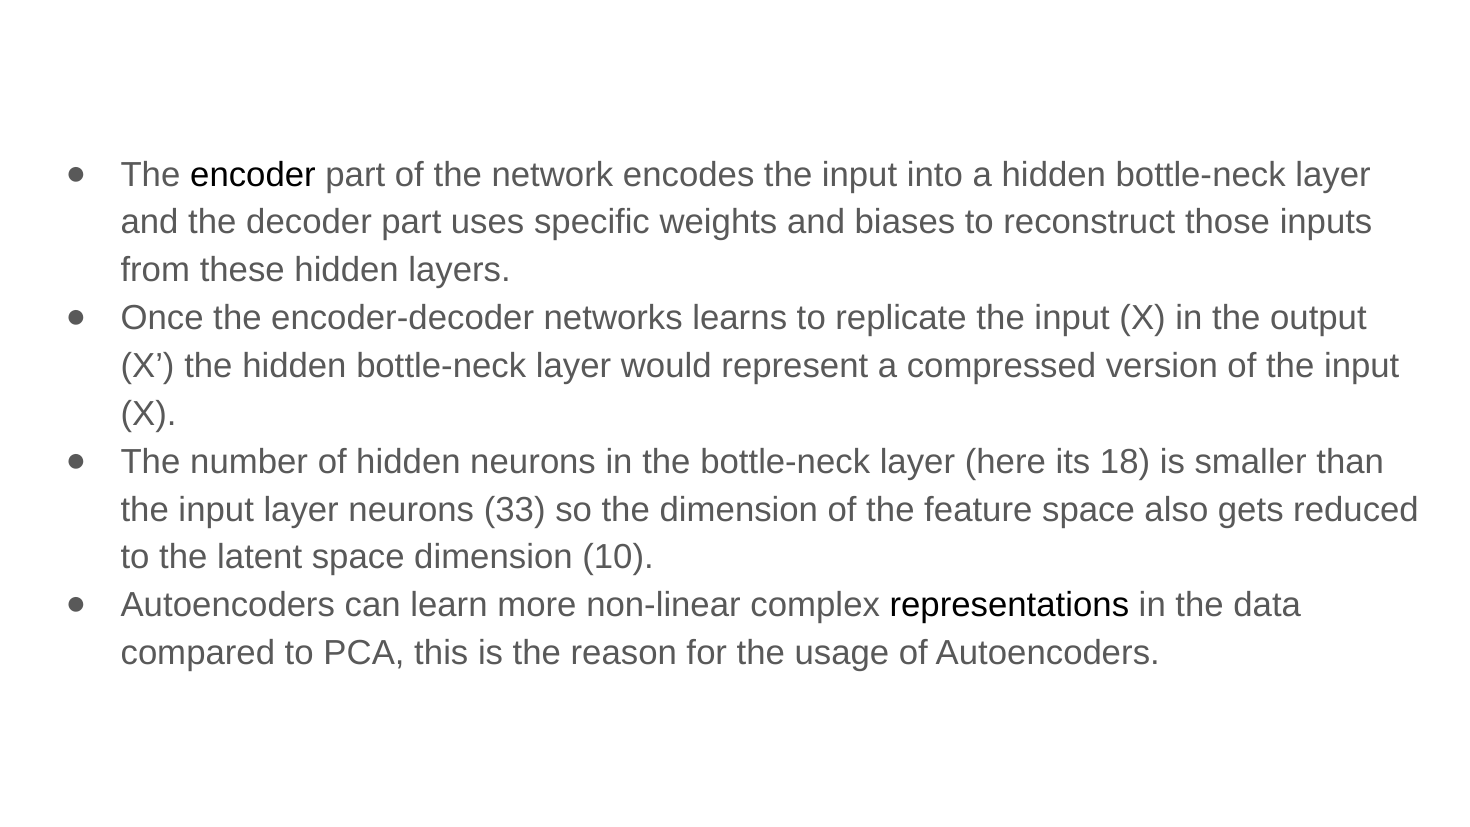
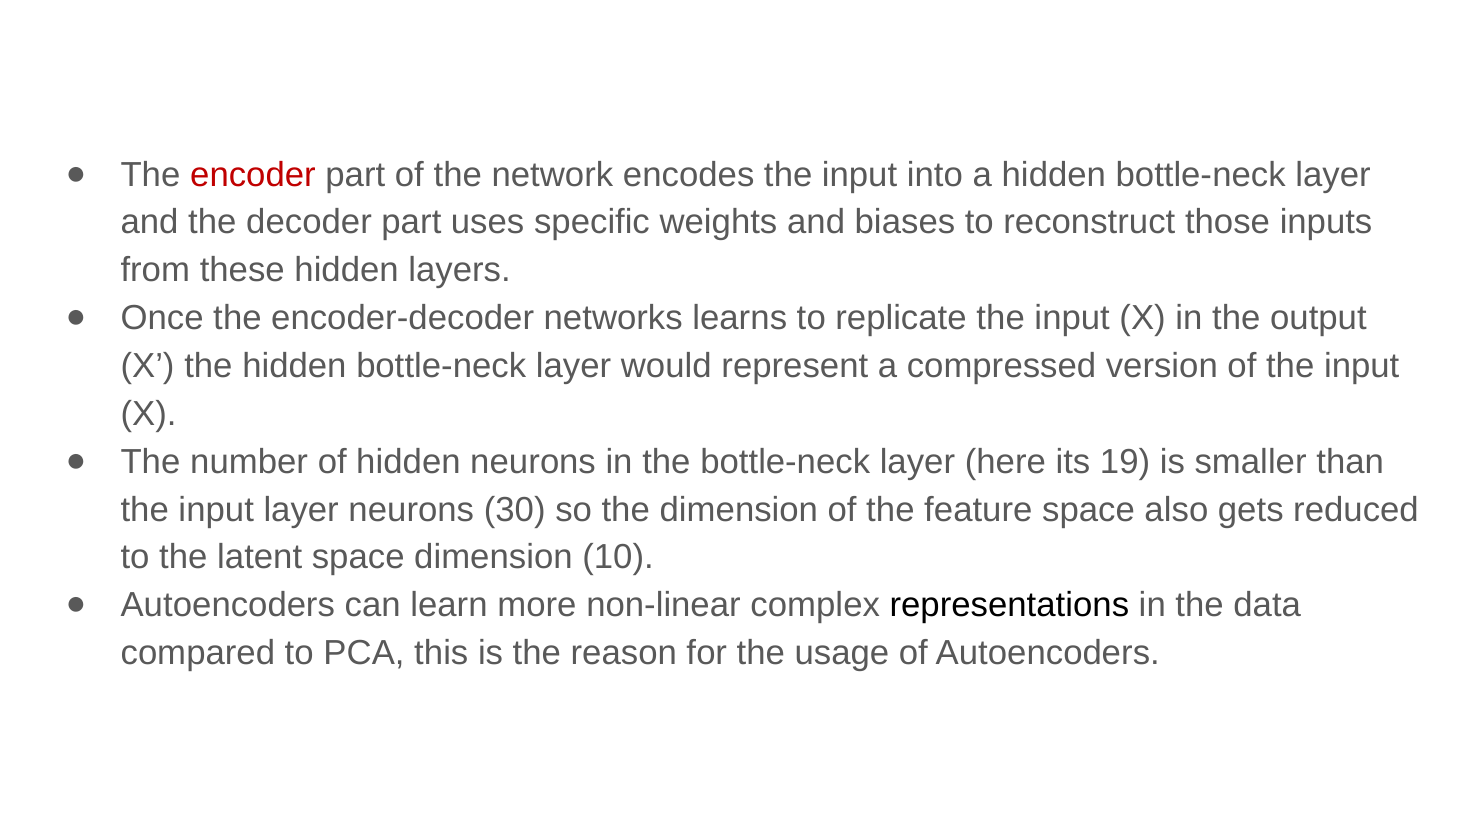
encoder colour: black -> red
18: 18 -> 19
33: 33 -> 30
